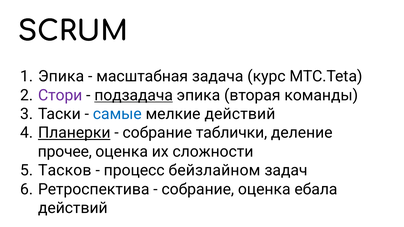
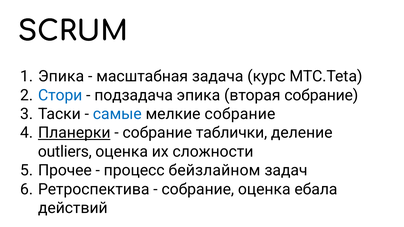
Стори colour: purple -> blue
подзадача underline: present -> none
вторая команды: команды -> собрание
мелкие действий: действий -> собрание
прочее: прочее -> outliers
Тасков: Тасков -> Прочее
